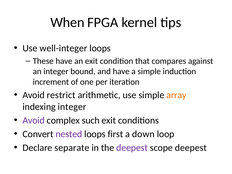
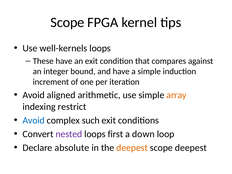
When at (67, 22): When -> Scope
well-integer: well-integer -> well-kernels
restrict: restrict -> aligned
indexing integer: integer -> restrict
Avoid at (34, 120) colour: purple -> blue
separate: separate -> absolute
deepest at (132, 148) colour: purple -> orange
